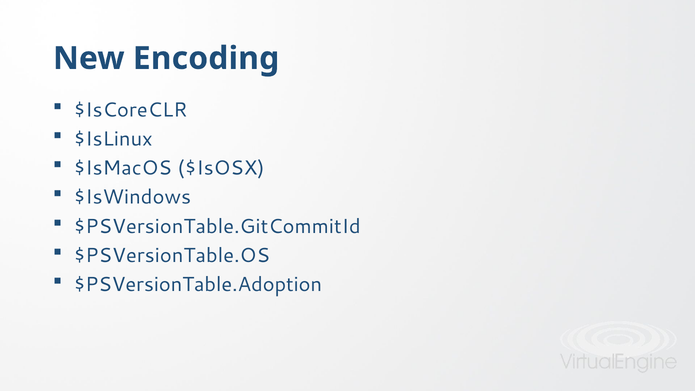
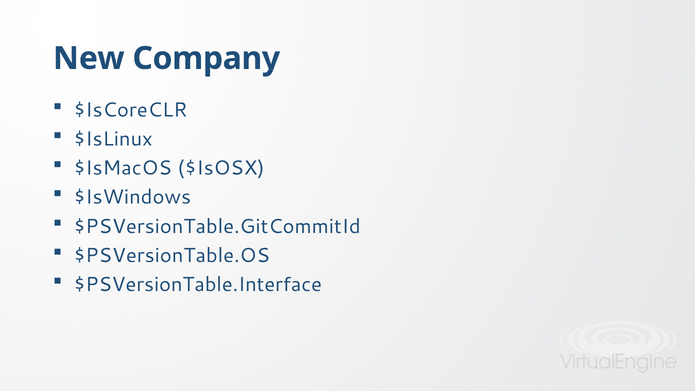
Encoding: Encoding -> Company
$PSVersionTable.Adoption: $PSVersionTable.Adoption -> $PSVersionTable.Interface
